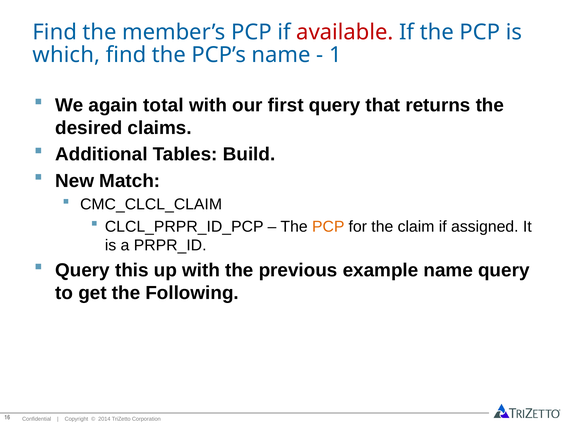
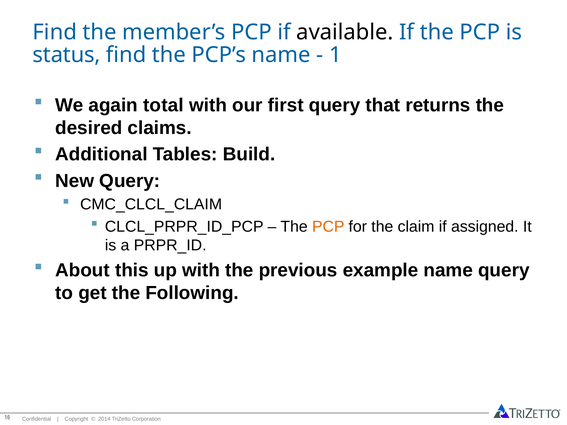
available colour: red -> black
which: which -> status
New Match: Match -> Query
Query at (83, 270): Query -> About
